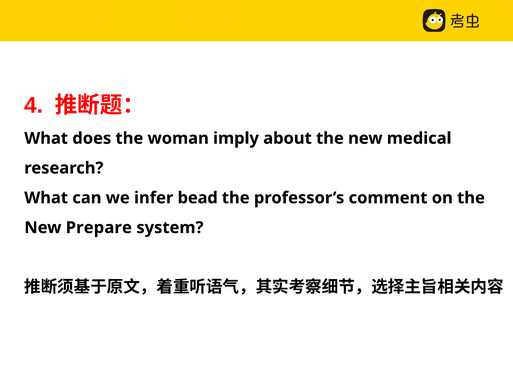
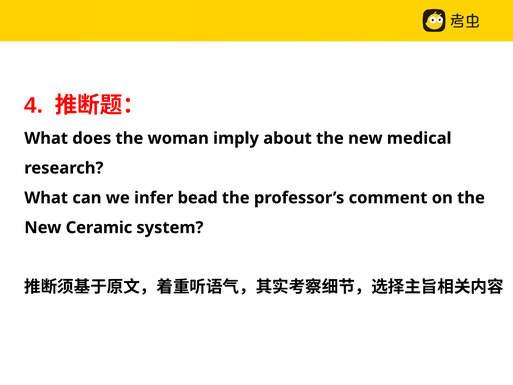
Prepare: Prepare -> Ceramic
